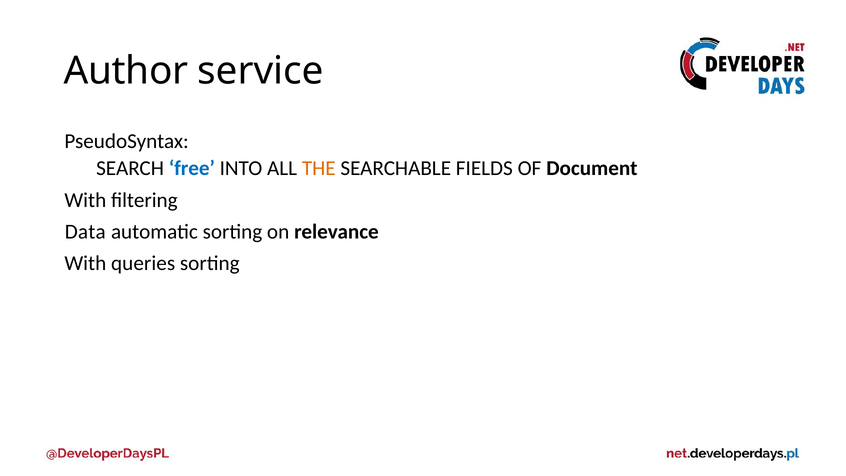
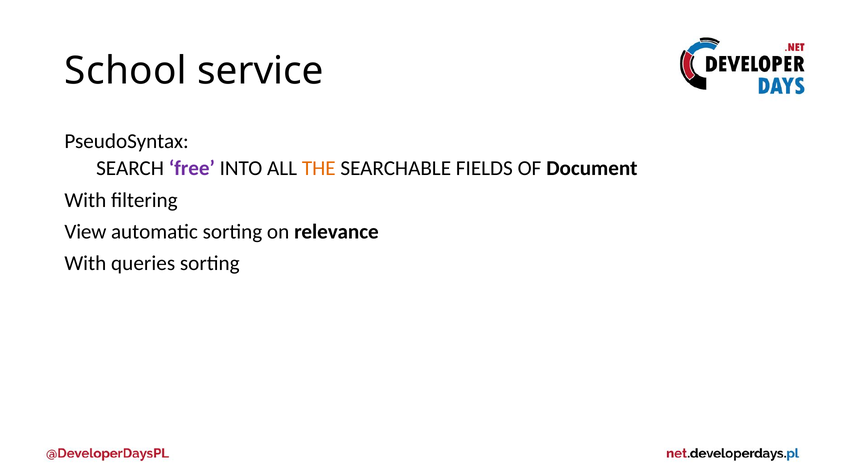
Author: Author -> School
free colour: blue -> purple
Data: Data -> View
